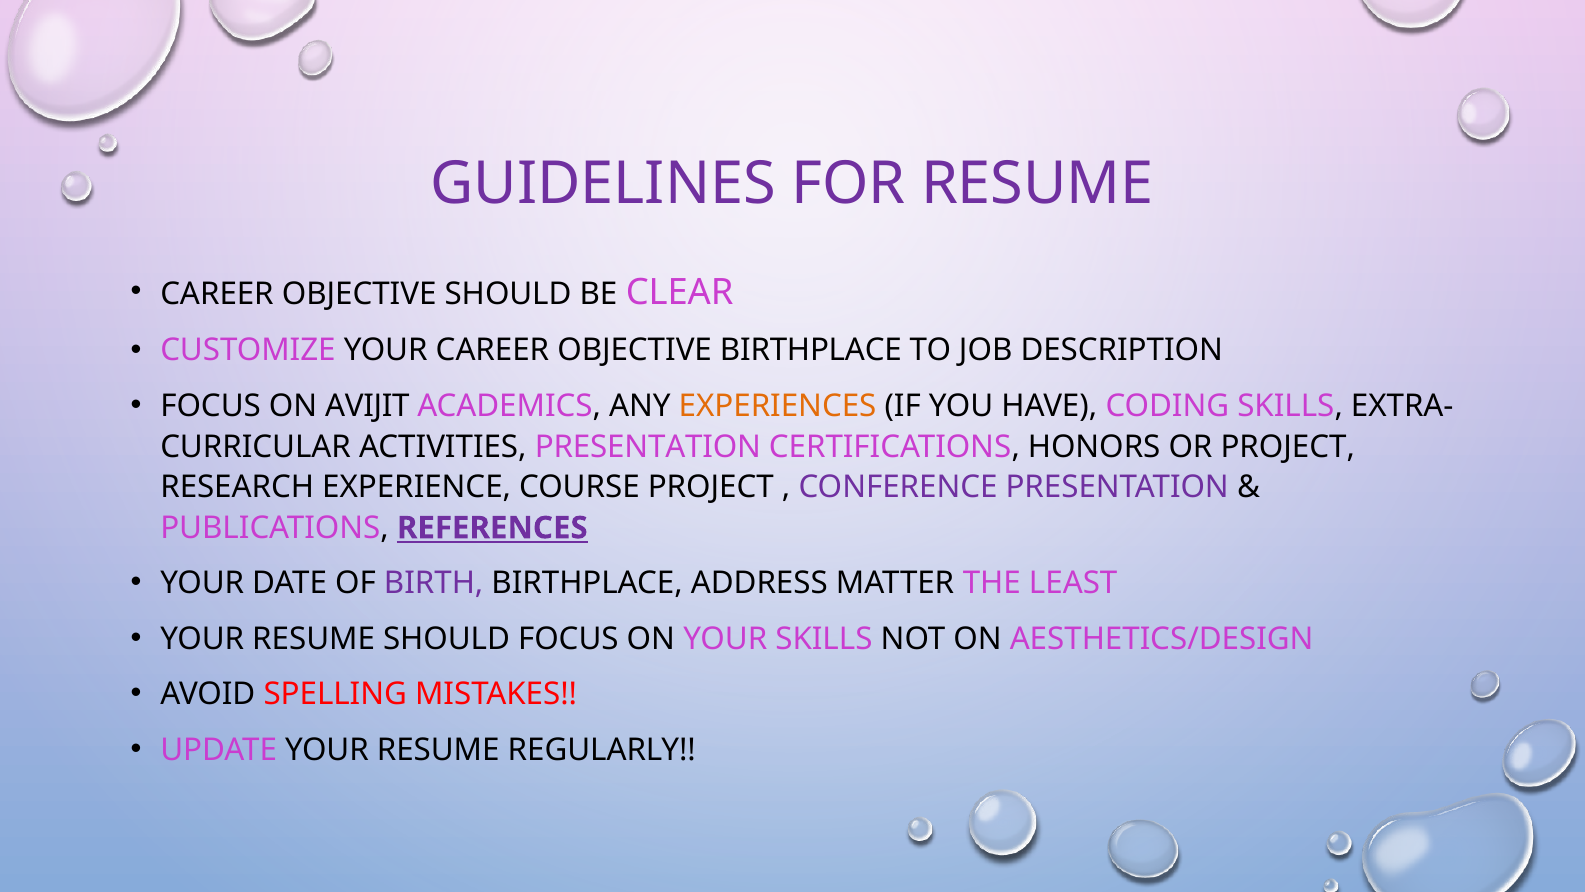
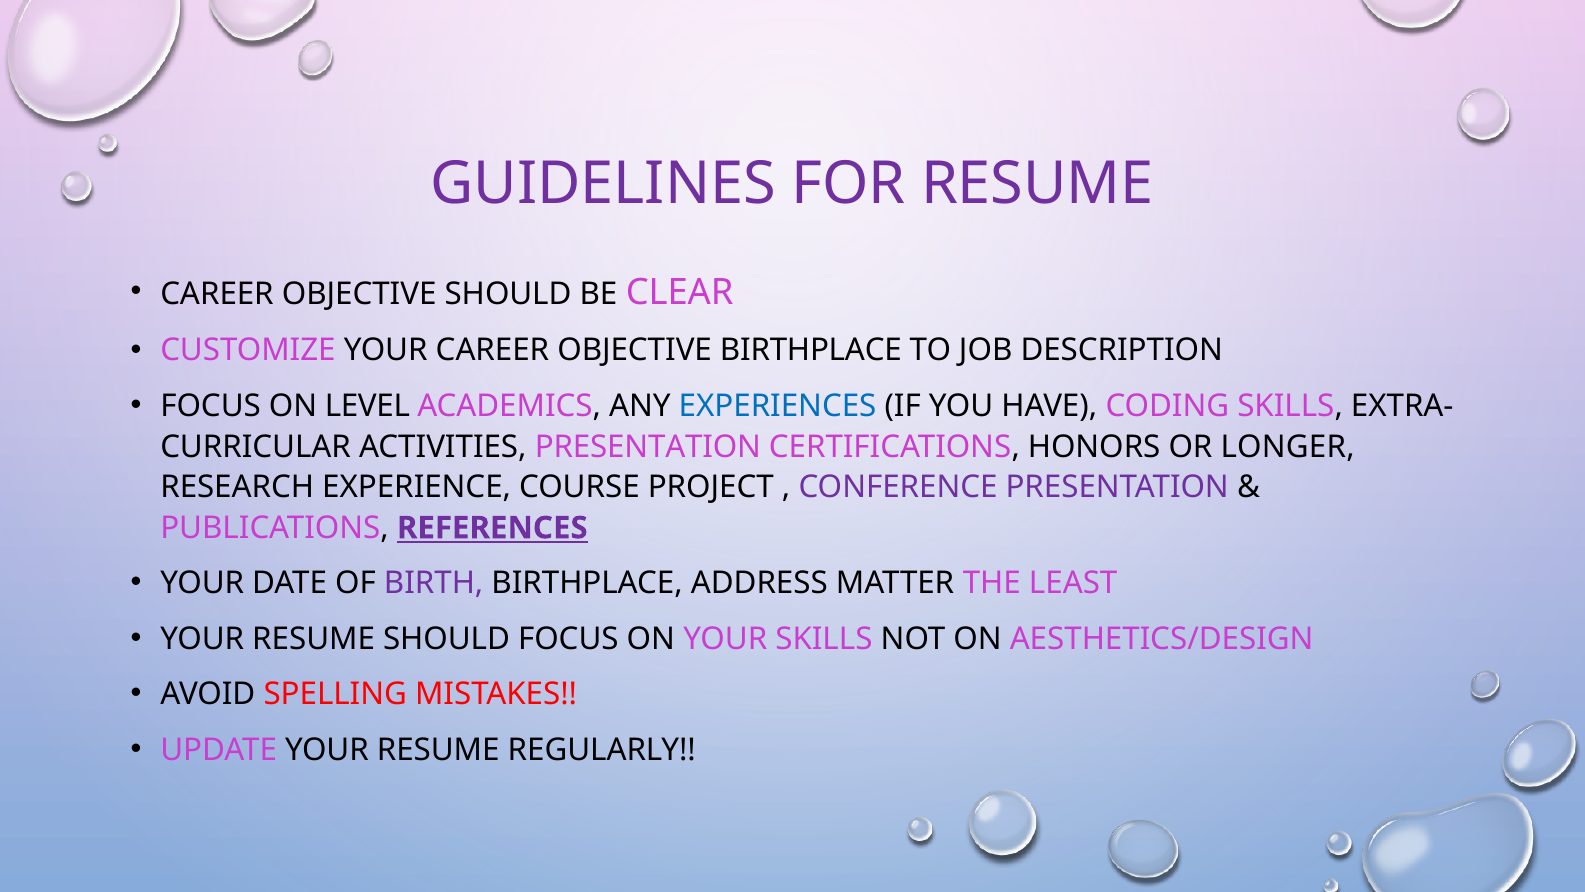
AVIJIT: AVIJIT -> LEVEL
EXPERIENCES colour: orange -> blue
OR PROJECT: PROJECT -> LONGER
